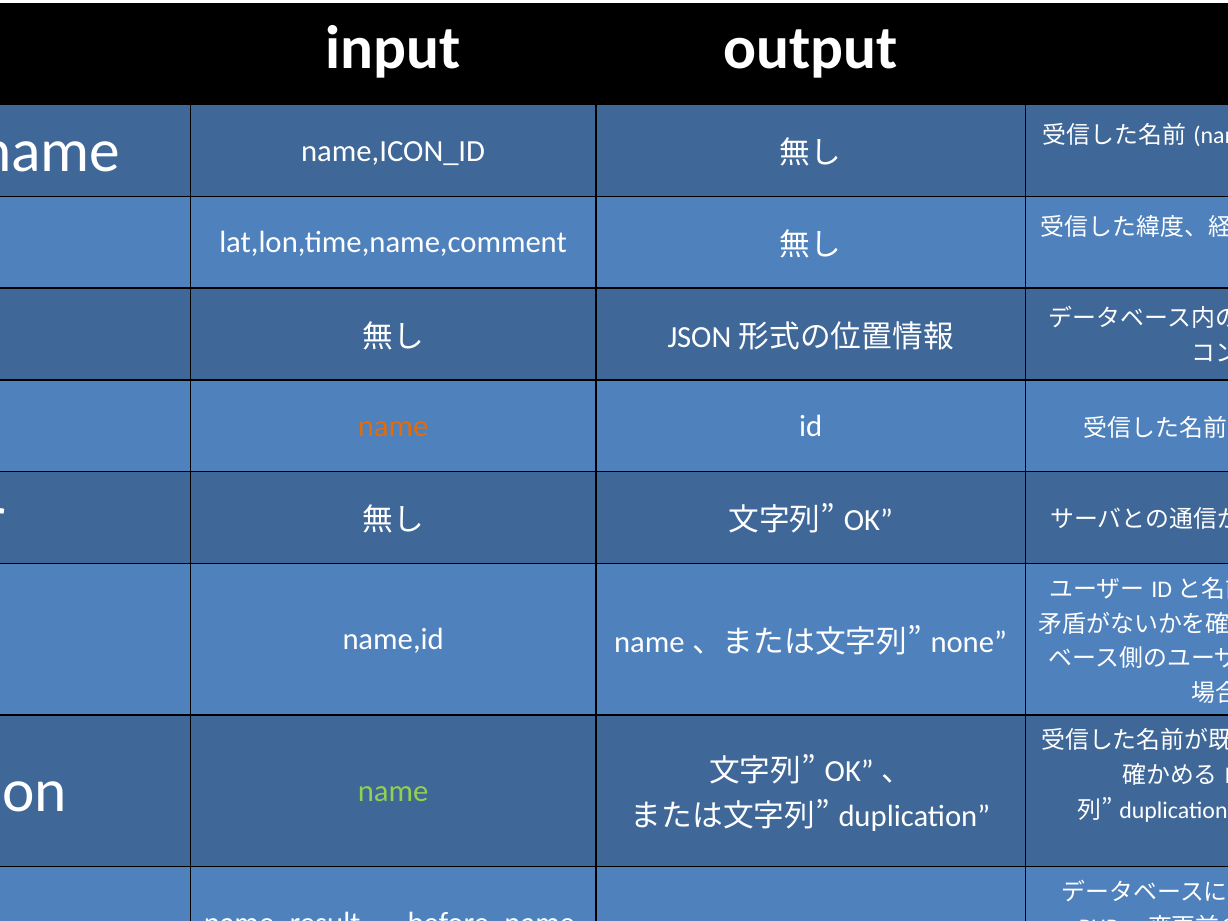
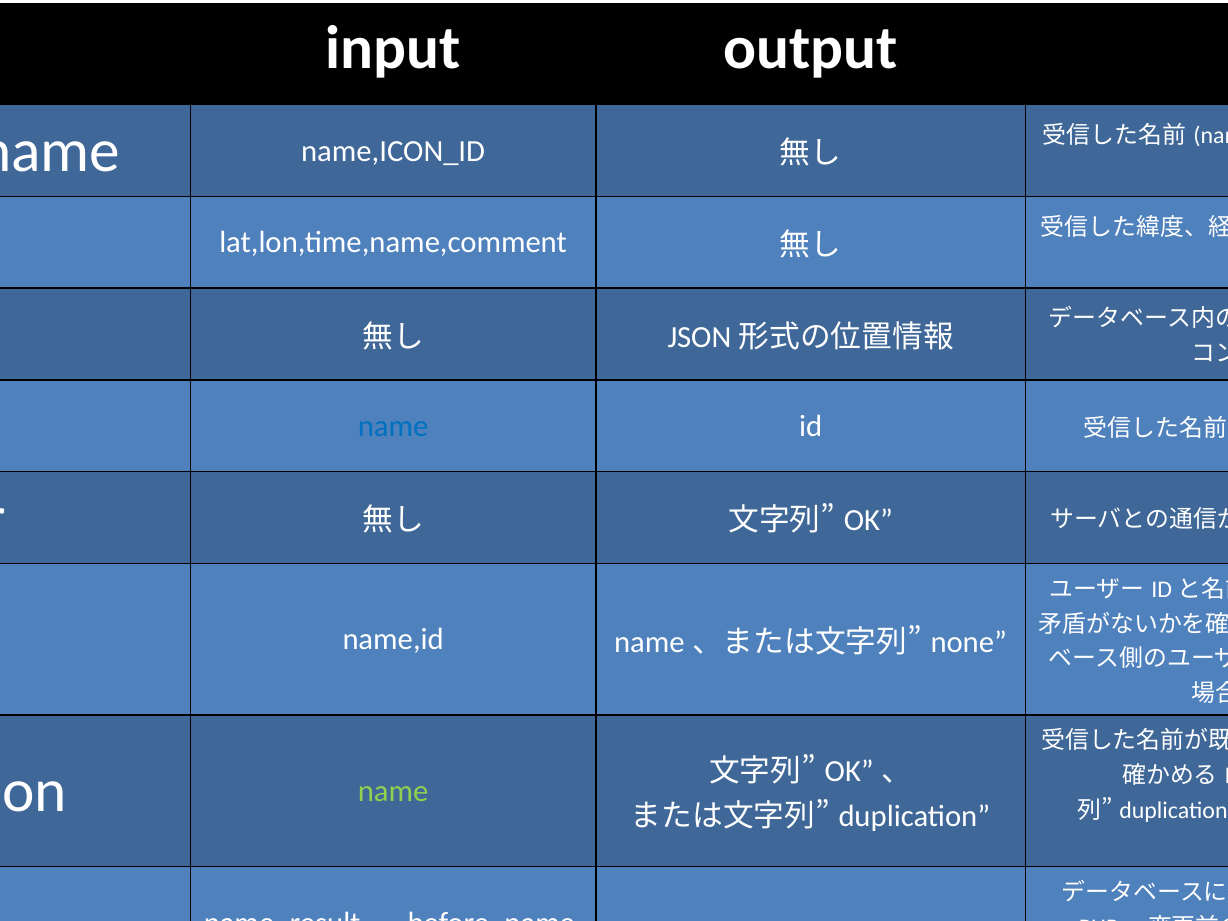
name at (393, 426) colour: orange -> blue
